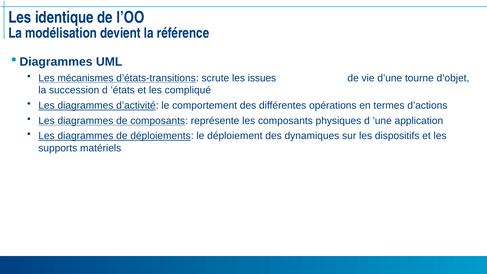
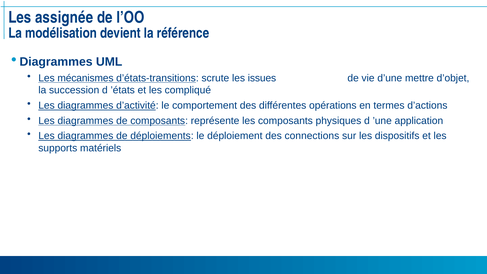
identique: identique -> assignée
tourne: tourne -> mettre
dynamiques: dynamiques -> connections
